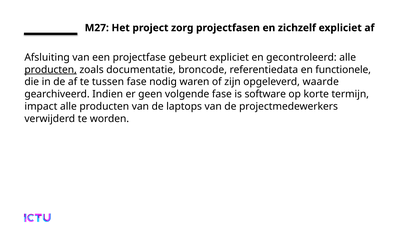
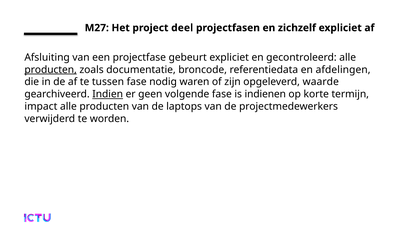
zorg: zorg -> deel
functionele: functionele -> afdelingen
Indien underline: none -> present
software: software -> indienen
